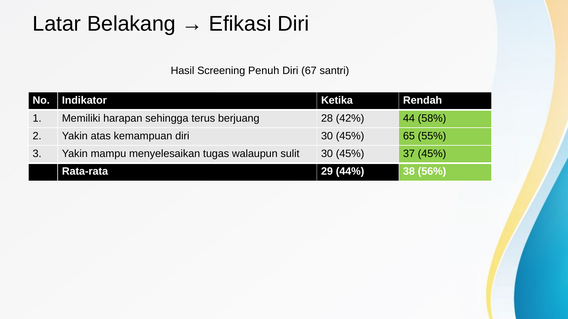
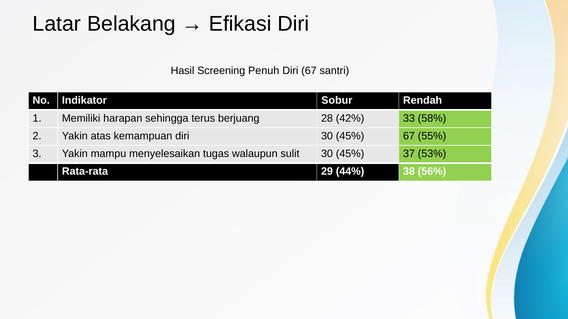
Ketika: Ketika -> Sobur
44: 44 -> 33
45% 65: 65 -> 67
37 45%: 45% -> 53%
